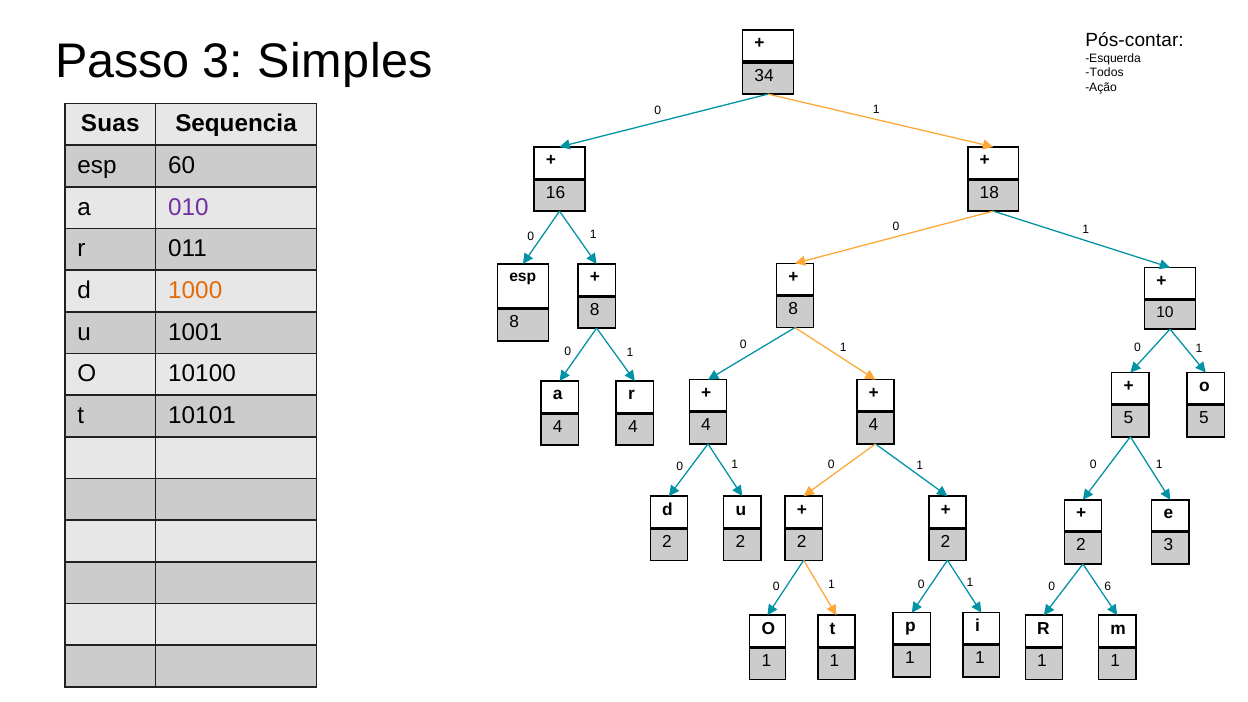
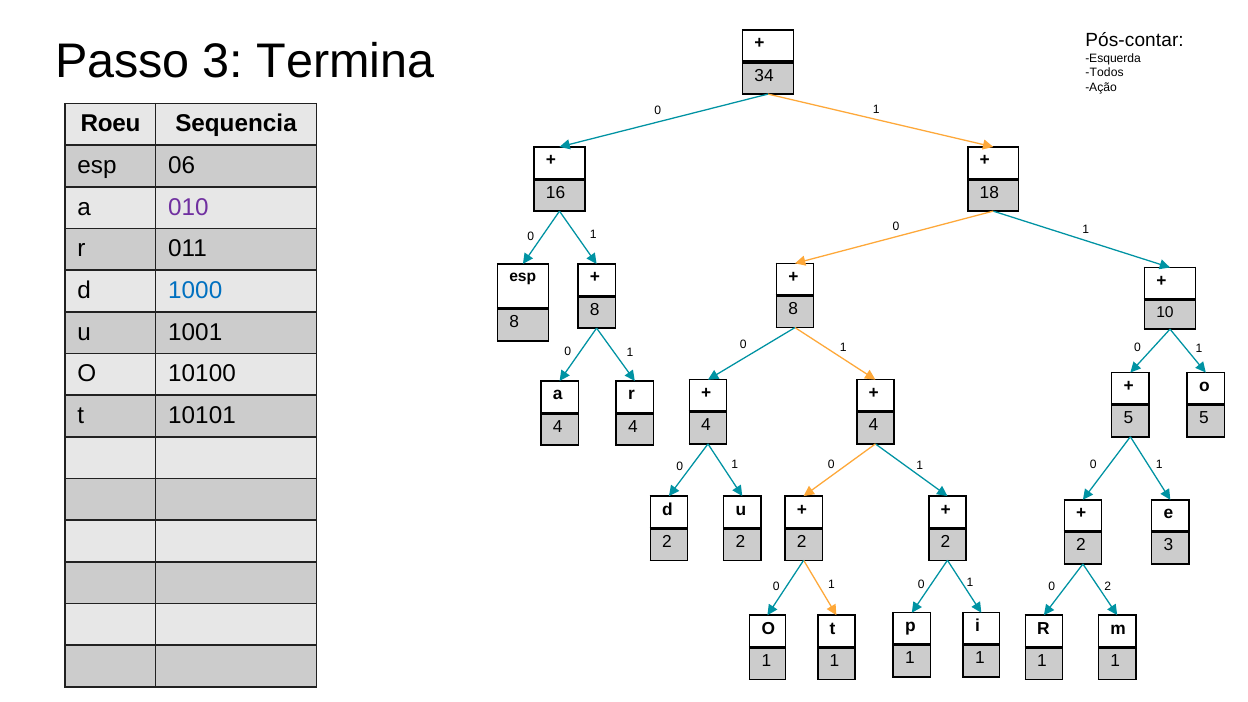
Simples: Simples -> Termina
Suas: Suas -> Roeu
60: 60 -> 06
1000 colour: orange -> blue
1 6: 6 -> 2
